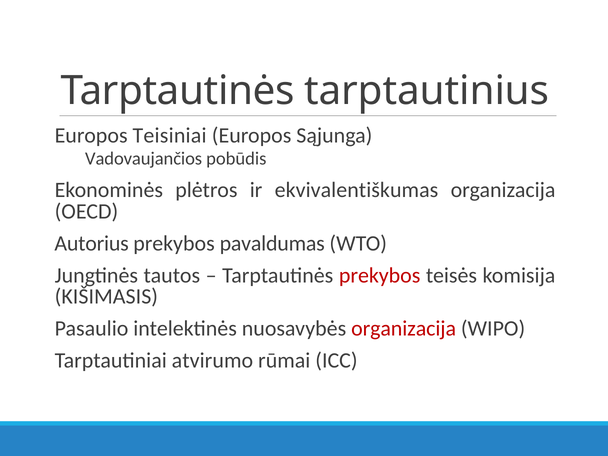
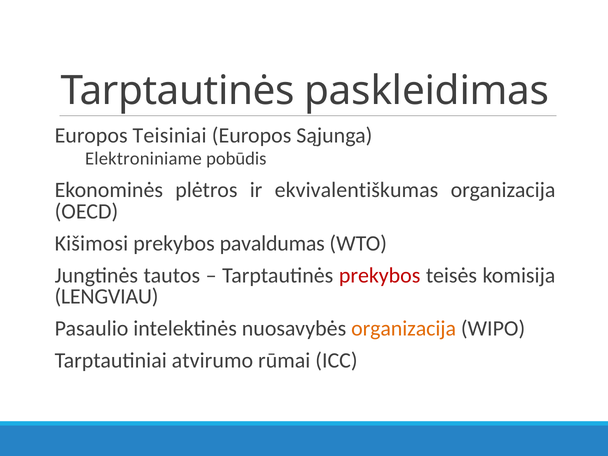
tarptautinius: tarptautinius -> paskleidimas
Vadovaujančios: Vadovaujančios -> Elektroniniame
Autorius: Autorius -> Kišimosi
KIŠIMASIS: KIŠIMASIS -> LENGVIAU
organizacija at (404, 329) colour: red -> orange
